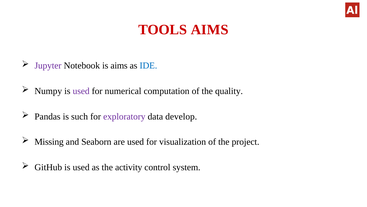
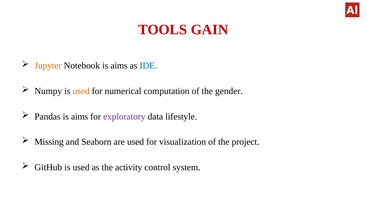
TOOLS AIMS: AIMS -> GAIN
Jupyter colour: purple -> orange
used at (81, 91) colour: purple -> orange
quality: quality -> gender
Pandas is such: such -> aims
develop: develop -> lifestyle
